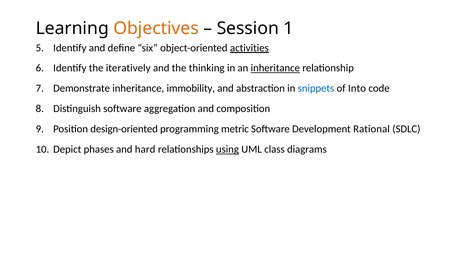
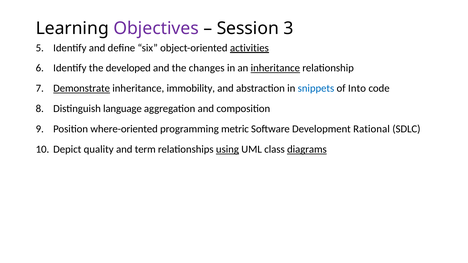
Objectives colour: orange -> purple
1: 1 -> 3
iteratively: iteratively -> developed
thinking: thinking -> changes
Demonstrate underline: none -> present
Distinguish software: software -> language
design-oriented: design-oriented -> where-oriented
phases: phases -> quality
hard: hard -> term
diagrams underline: none -> present
